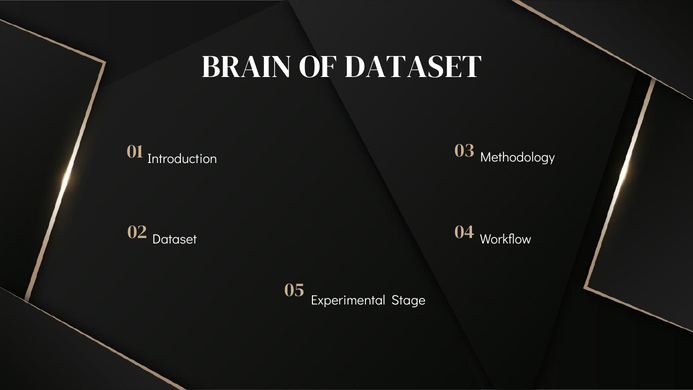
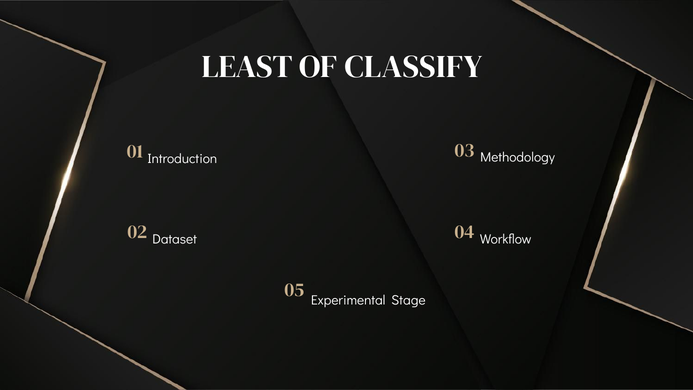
BRAIN: BRAIN -> LEAST
OF DATASET: DATASET -> CLASSIFY
